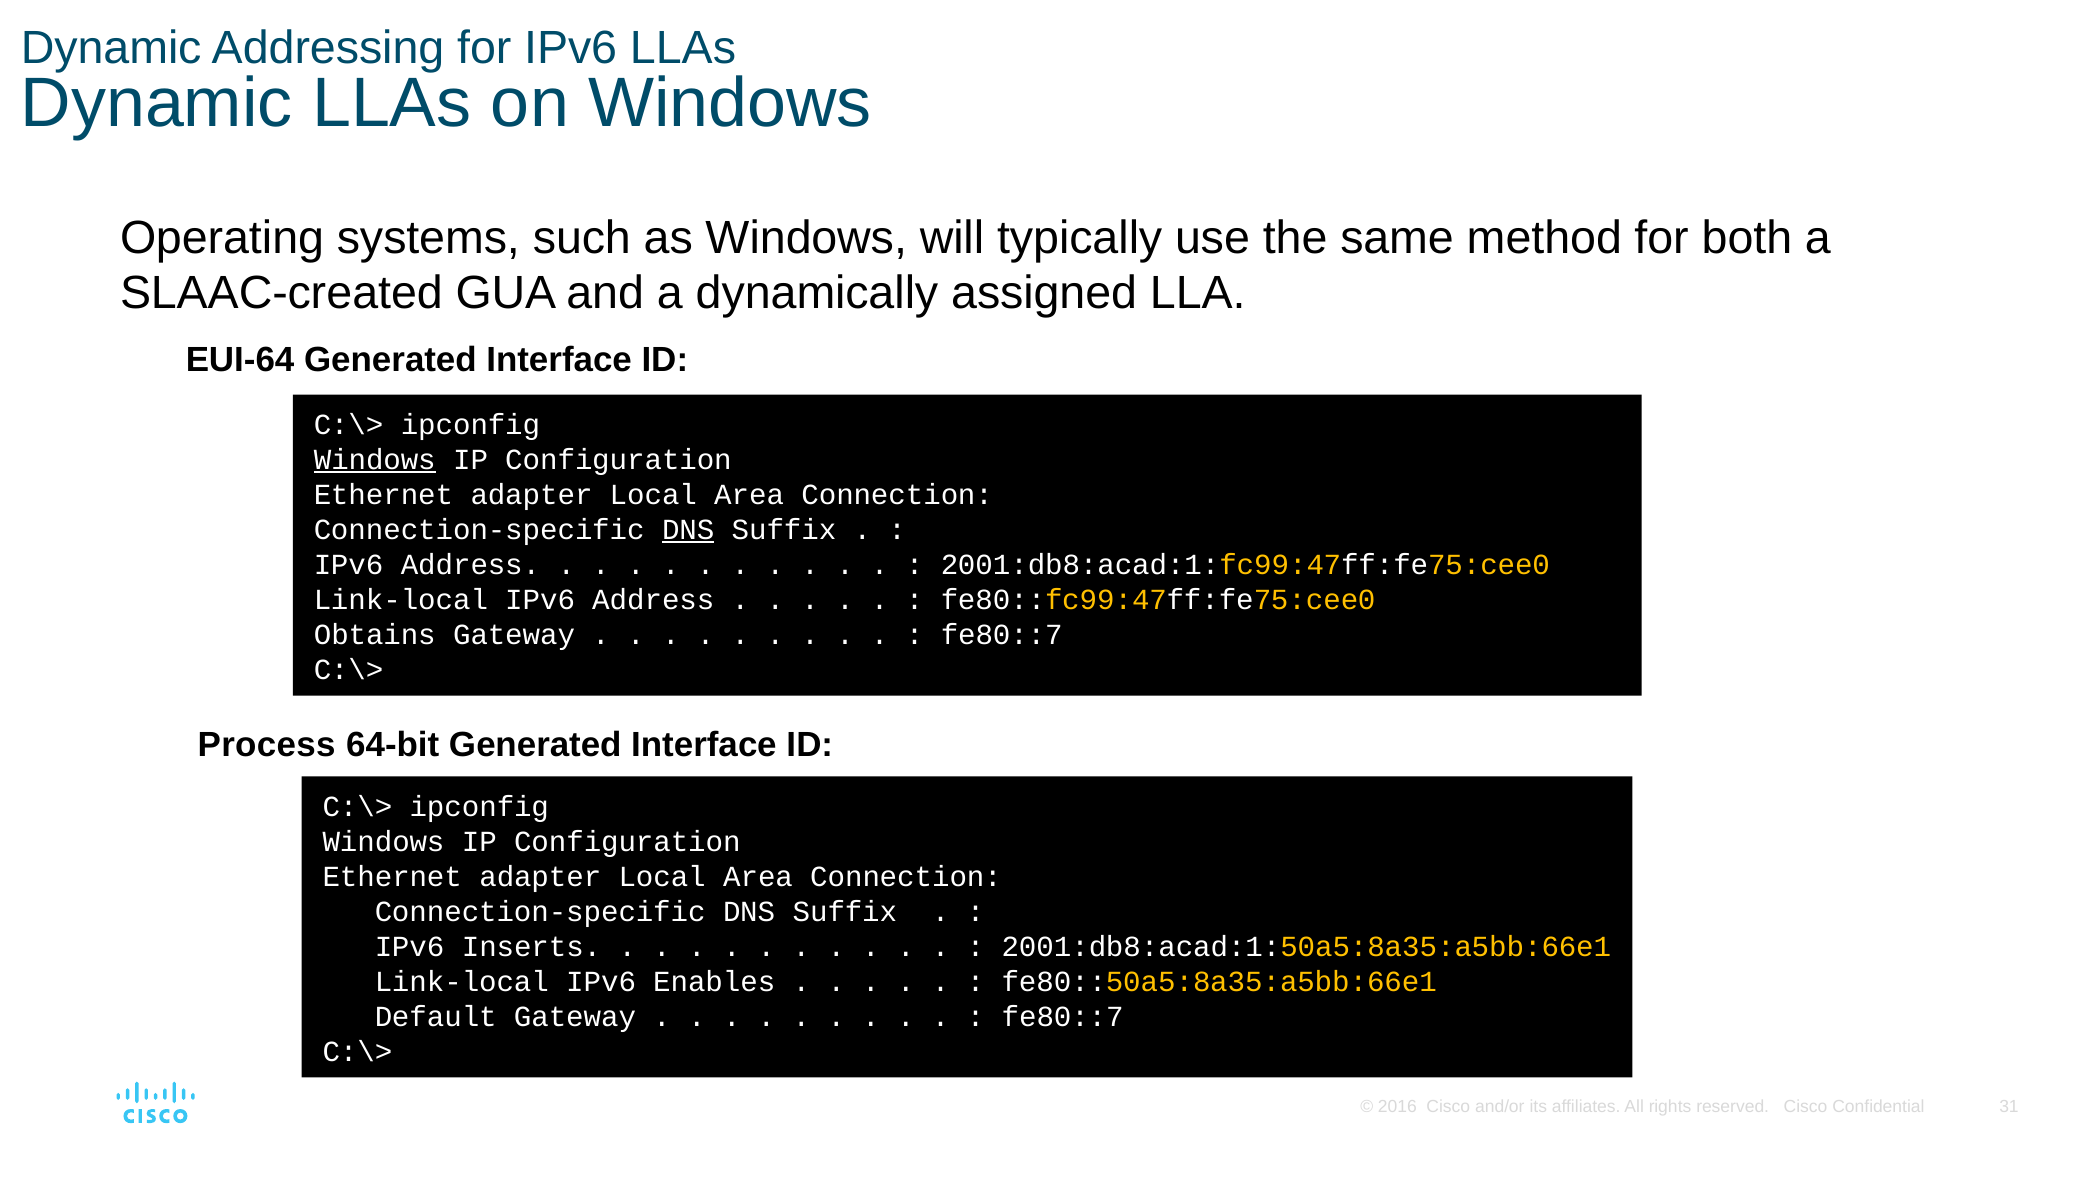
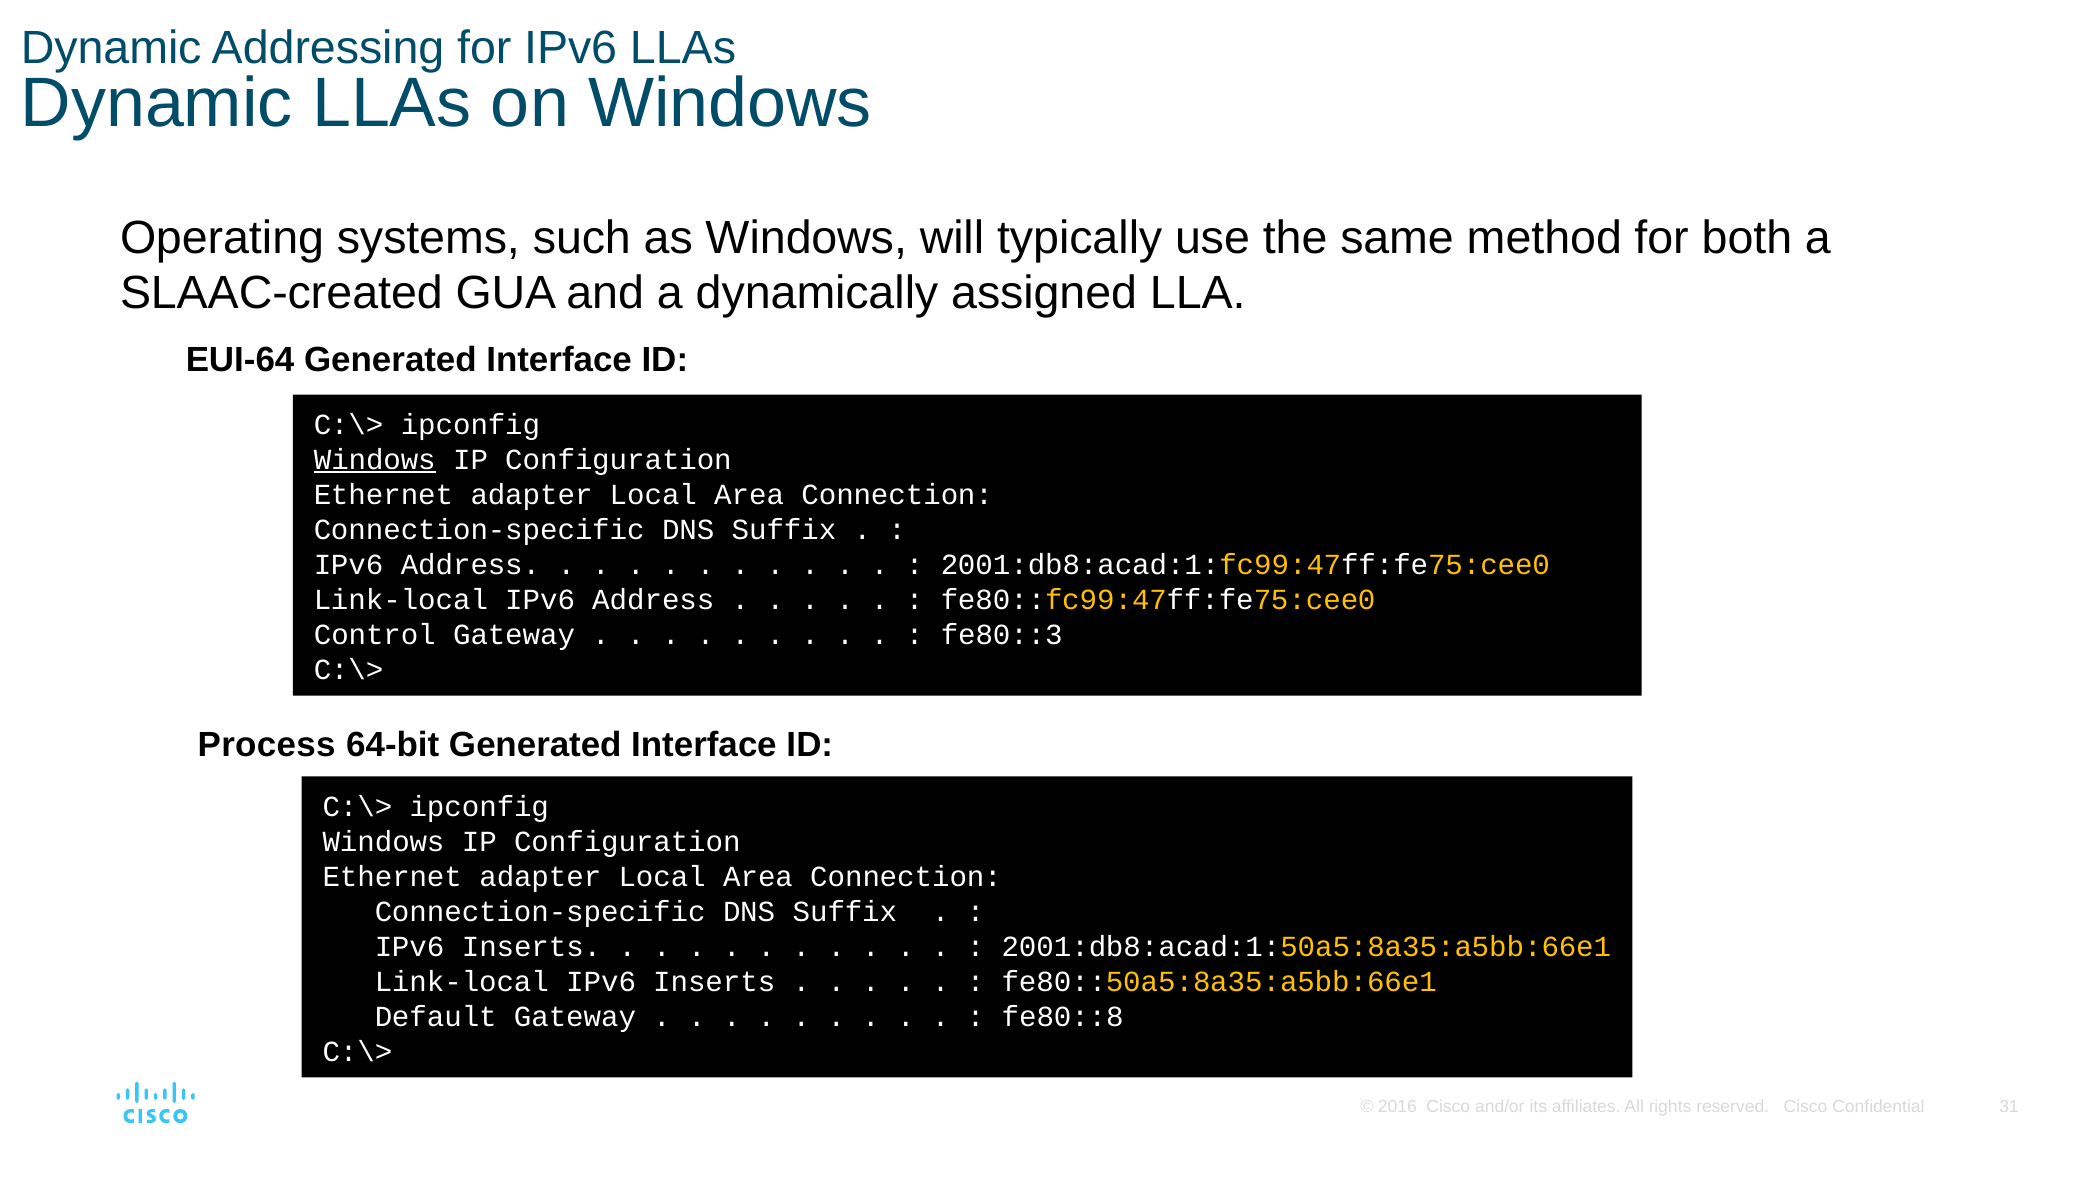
DNS at (688, 530) underline: present -> none
Obtains: Obtains -> Control
fe80::7 at (1002, 635): fe80::7 -> fe80::3
Link-local IPv6 Enables: Enables -> Inserts
fe80::7 at (1063, 1017): fe80::7 -> fe80::8
